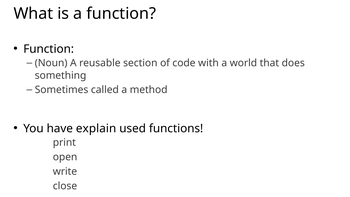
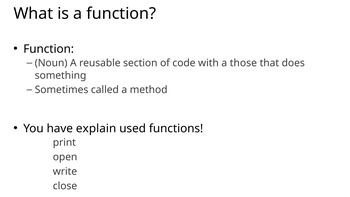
world: world -> those
